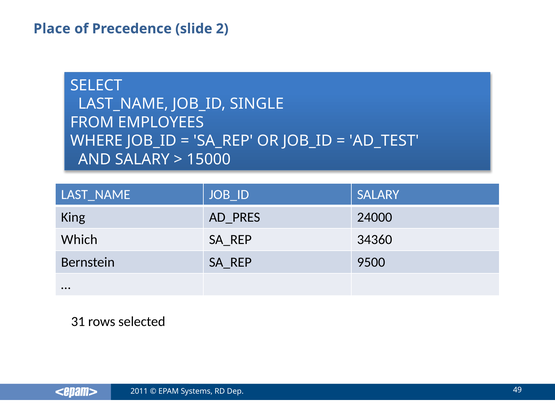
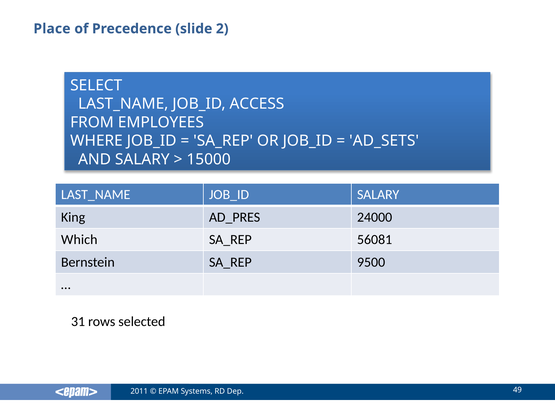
SINGLE: SINGLE -> ACCESS
AD_TEST: AD_TEST -> AD_SETS
34360: 34360 -> 56081
